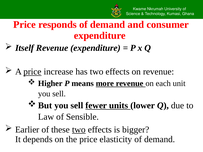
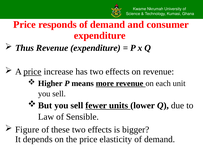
Itself: Itself -> Thus
Earlier: Earlier -> Figure
two at (79, 130) underline: present -> none
